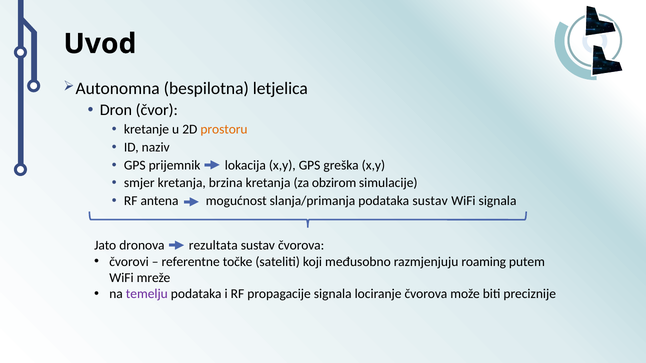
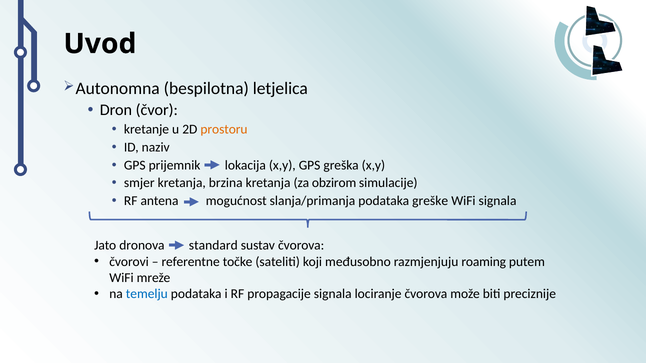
podataka sustav: sustav -> greške
rezultata: rezultata -> standard
temelju colour: purple -> blue
